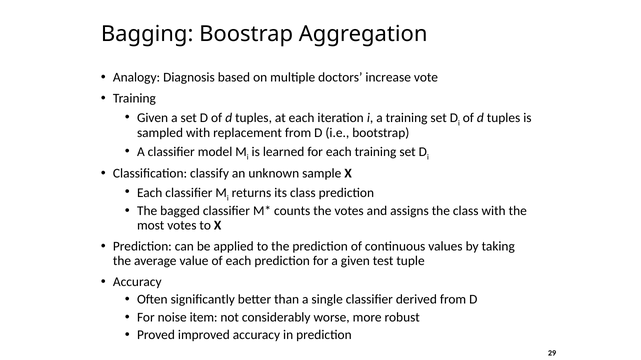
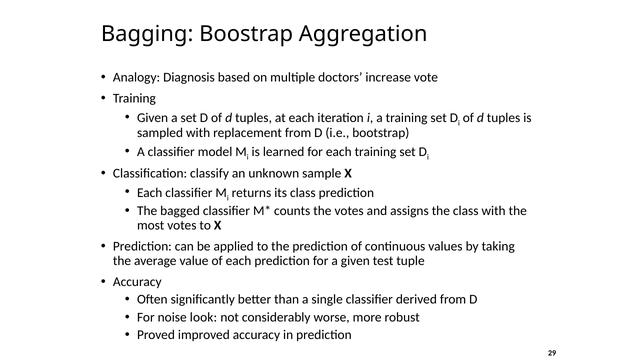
item: item -> look
